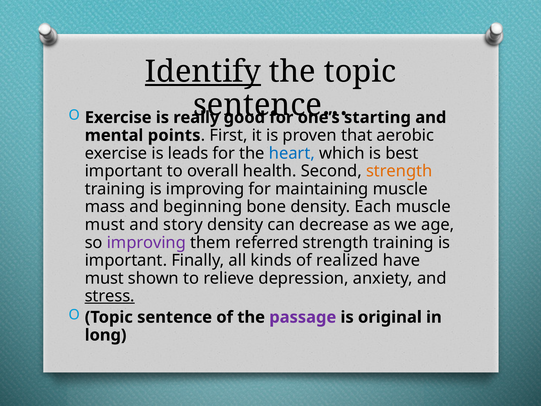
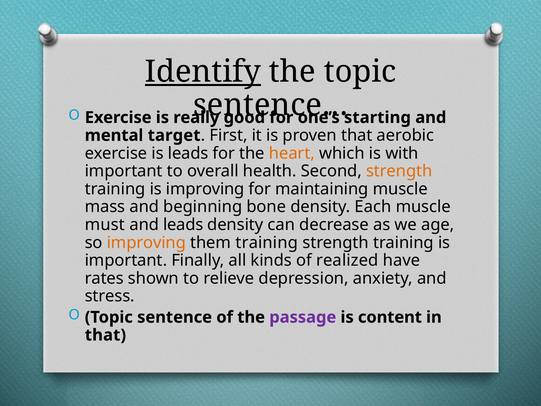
points: points -> target
heart colour: blue -> orange
best: best -> with
and story: story -> leads
improving at (146, 242) colour: purple -> orange
them referred: referred -> training
must at (104, 278): must -> rates
stress underline: present -> none
original: original -> content
long at (106, 335): long -> that
